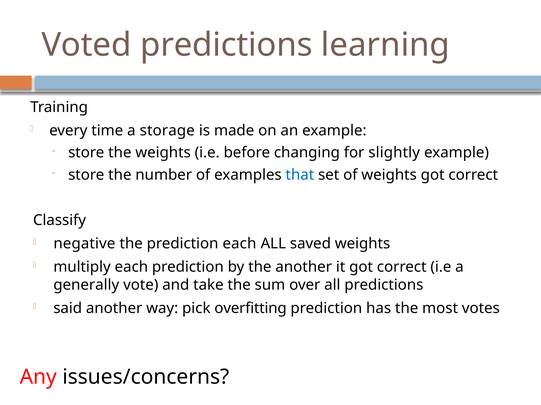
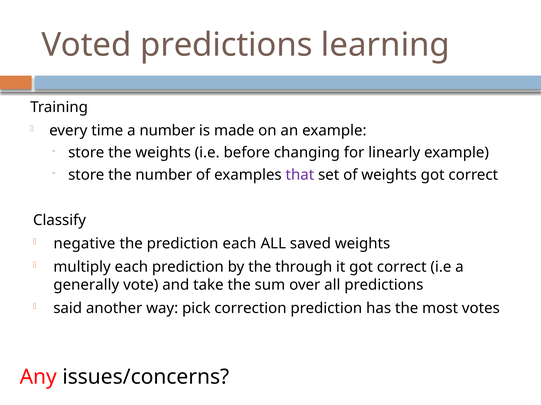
a storage: storage -> number
slightly: slightly -> linearly
that colour: blue -> purple
the another: another -> through
overfitting: overfitting -> correction
